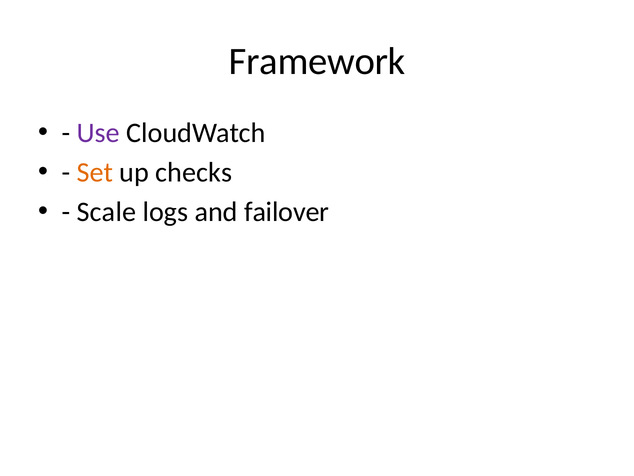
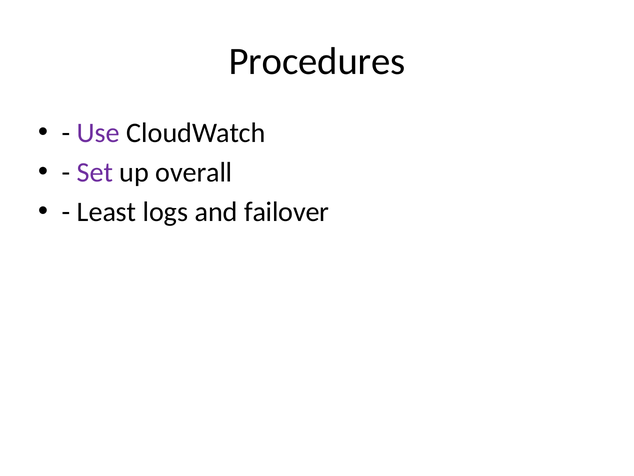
Framework: Framework -> Procedures
Set colour: orange -> purple
checks: checks -> overall
Scale: Scale -> Least
